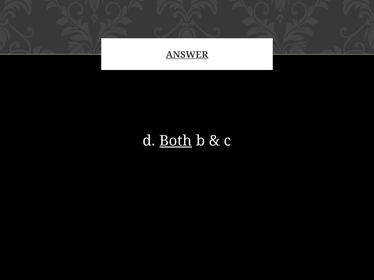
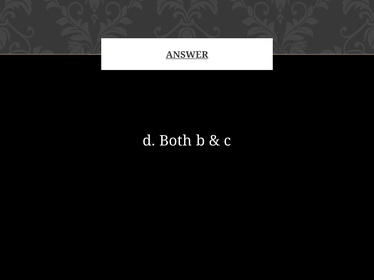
Both underline: present -> none
